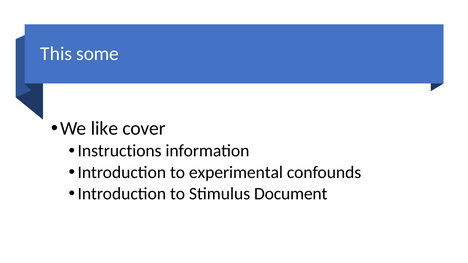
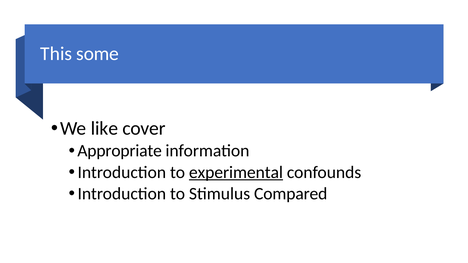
Instructions: Instructions -> Appropriate
experimental underline: none -> present
Document: Document -> Compared
